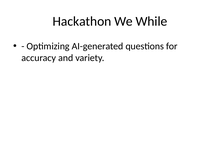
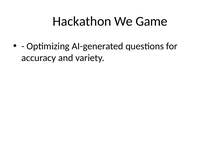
While: While -> Game
